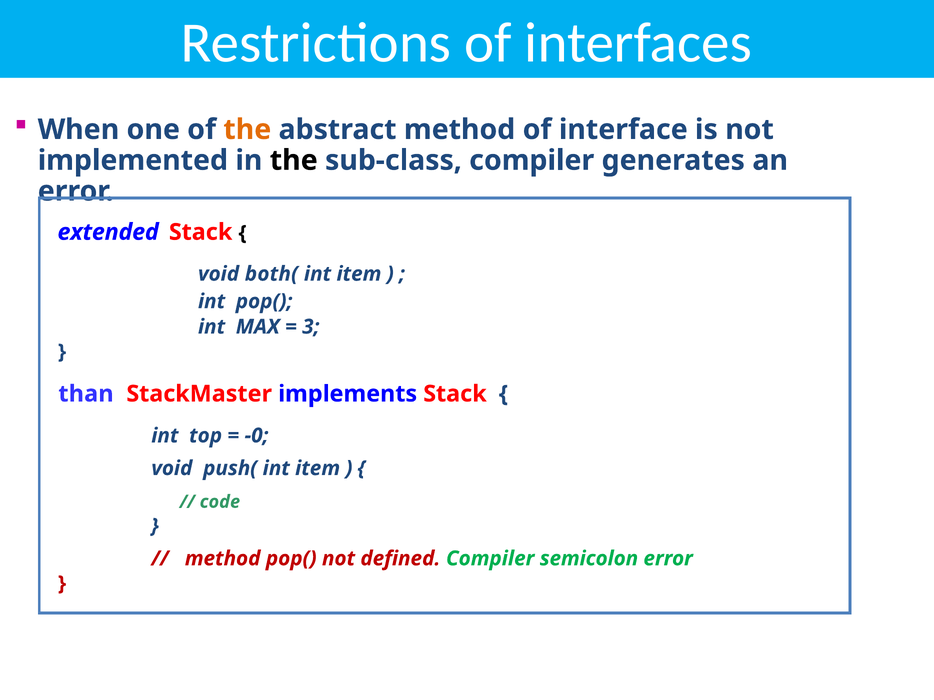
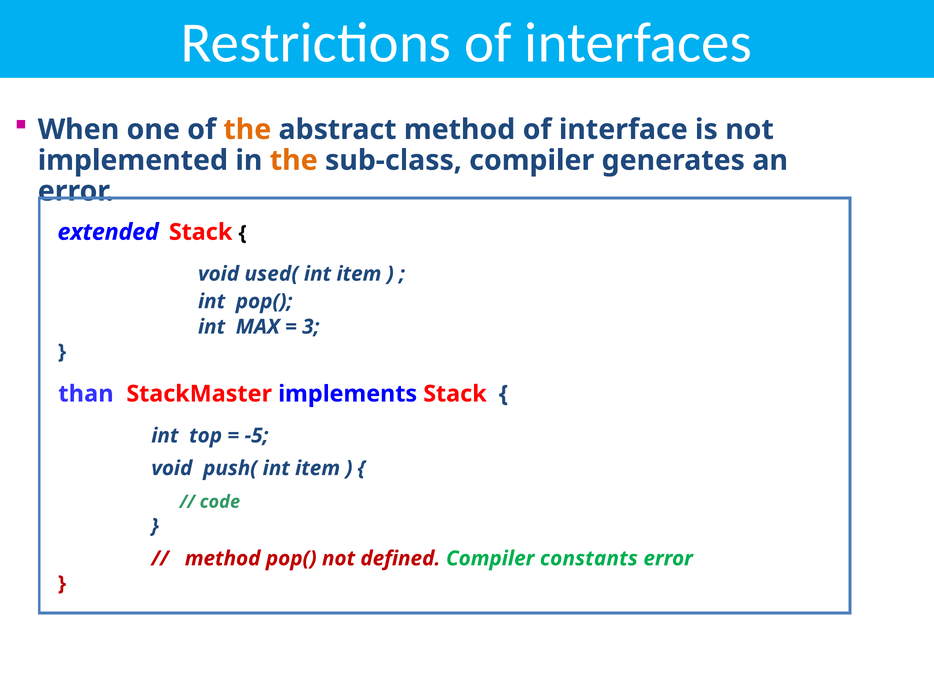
the at (294, 160) colour: black -> orange
both(: both( -> used(
-0: -0 -> -5
semicolon: semicolon -> constants
